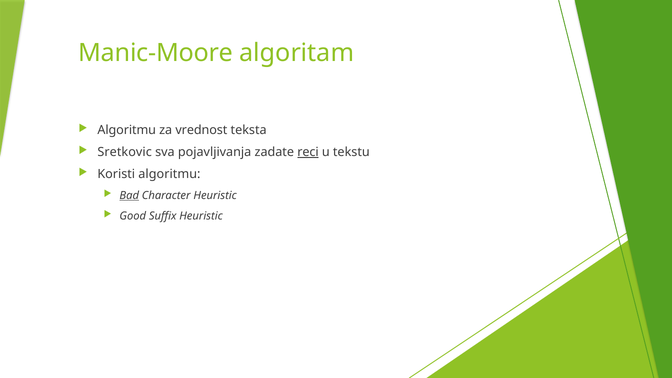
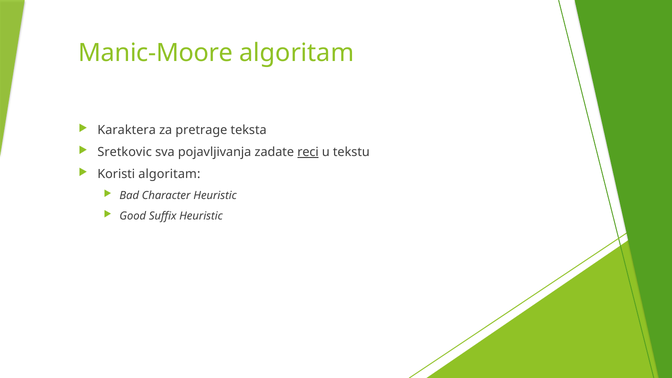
Algoritmu at (127, 130): Algoritmu -> Karaktera
vrednost: vrednost -> pretrage
Koristi algoritmu: algoritmu -> algoritam
Bad underline: present -> none
